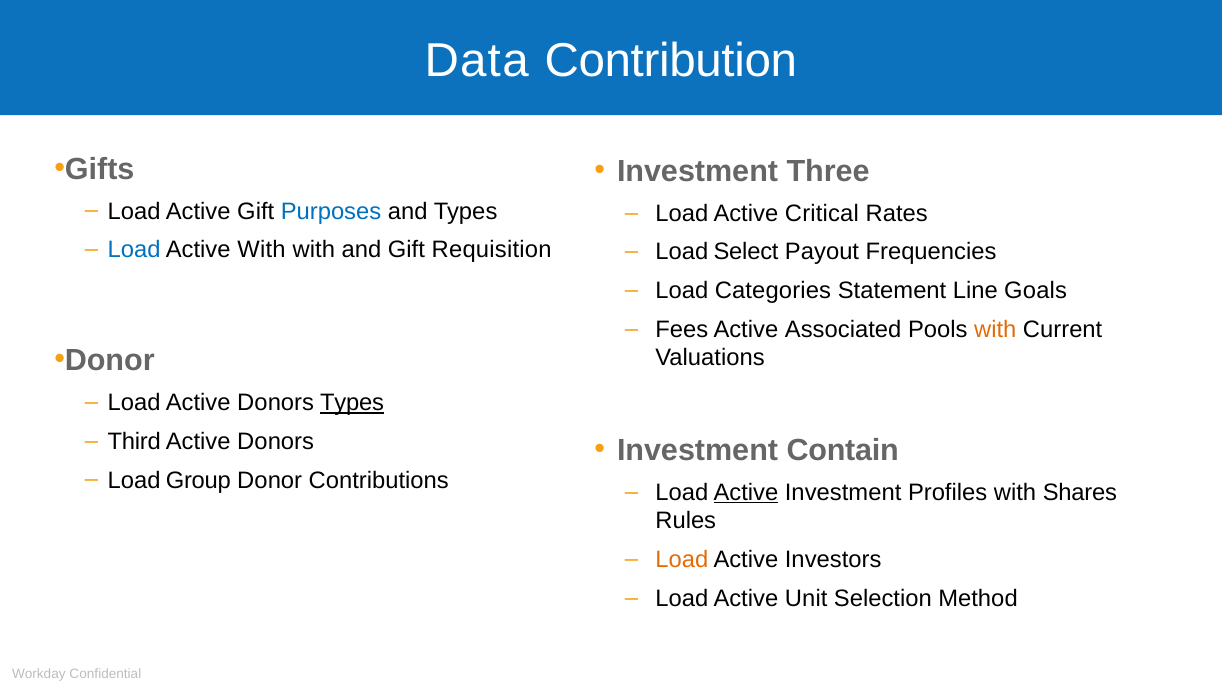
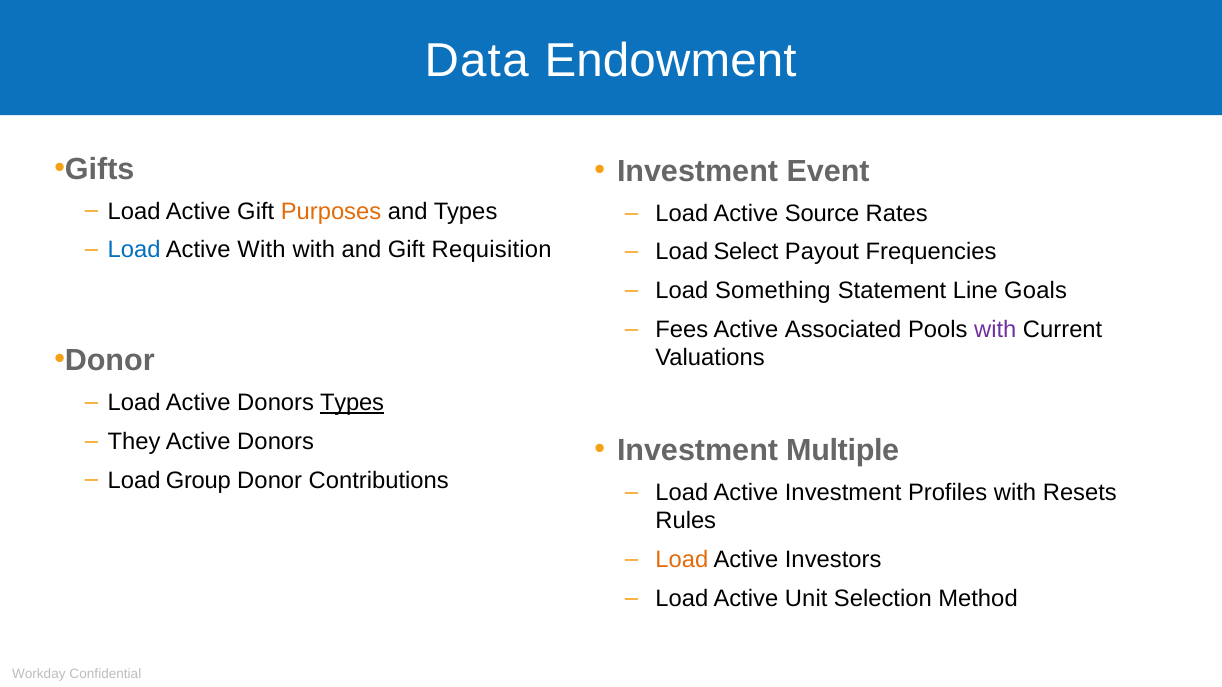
Contribution: Contribution -> Endowment
Three: Three -> Event
Purposes colour: blue -> orange
Critical: Critical -> Source
Categories: Categories -> Something
with at (995, 330) colour: orange -> purple
Third: Third -> They
Contain: Contain -> Multiple
Active at (746, 493) underline: present -> none
Shares: Shares -> Resets
